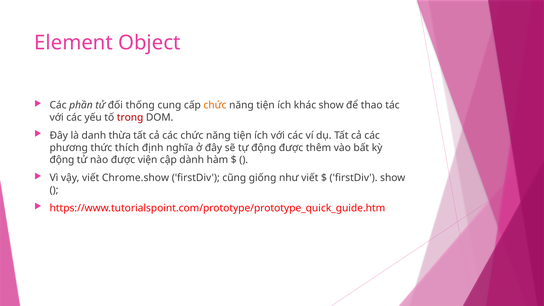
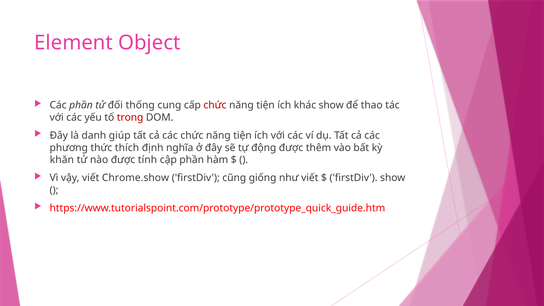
chức at (215, 105) colour: orange -> red
thừa: thừa -> giúp
động at (62, 160): động -> khăn
viện: viện -> tính
cập dành: dành -> phần
